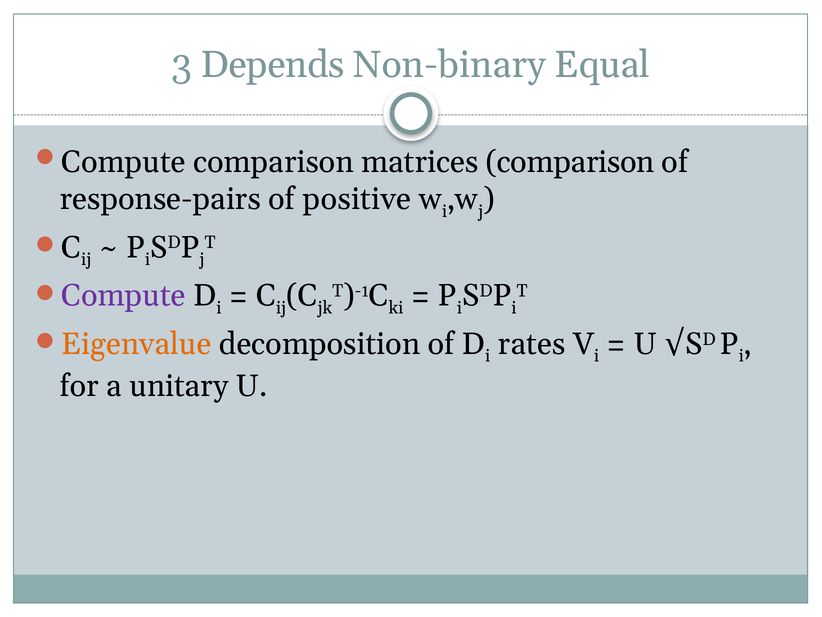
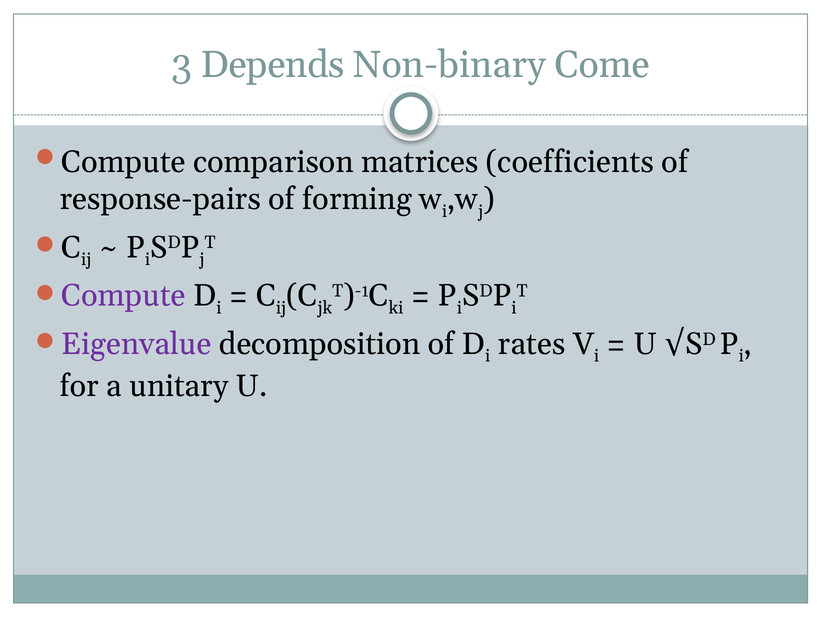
Equal: Equal -> Come
matrices comparison: comparison -> coefficients
positive: positive -> forming
Eigenvalue colour: orange -> purple
